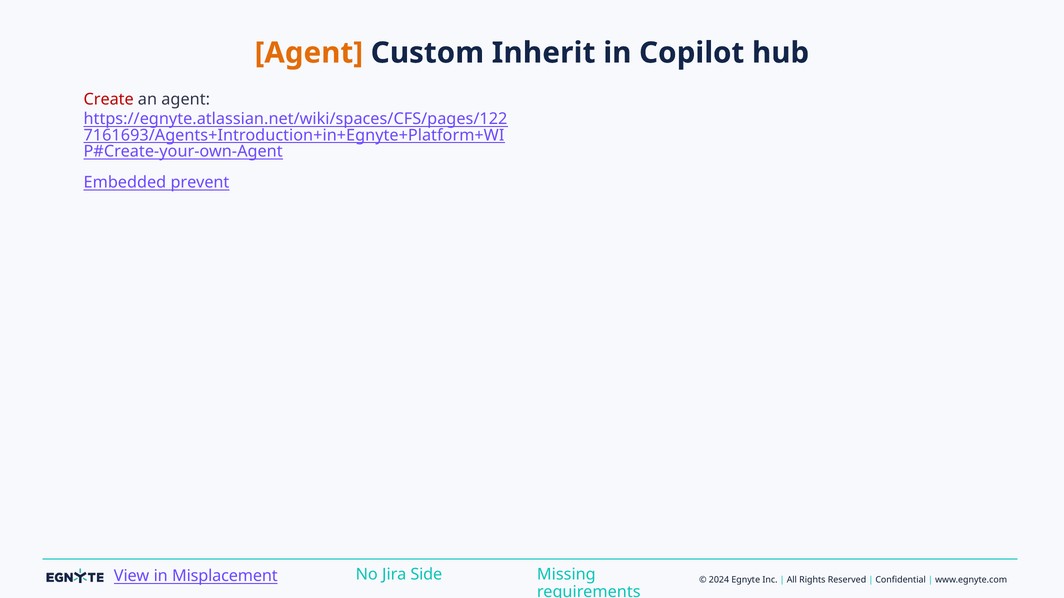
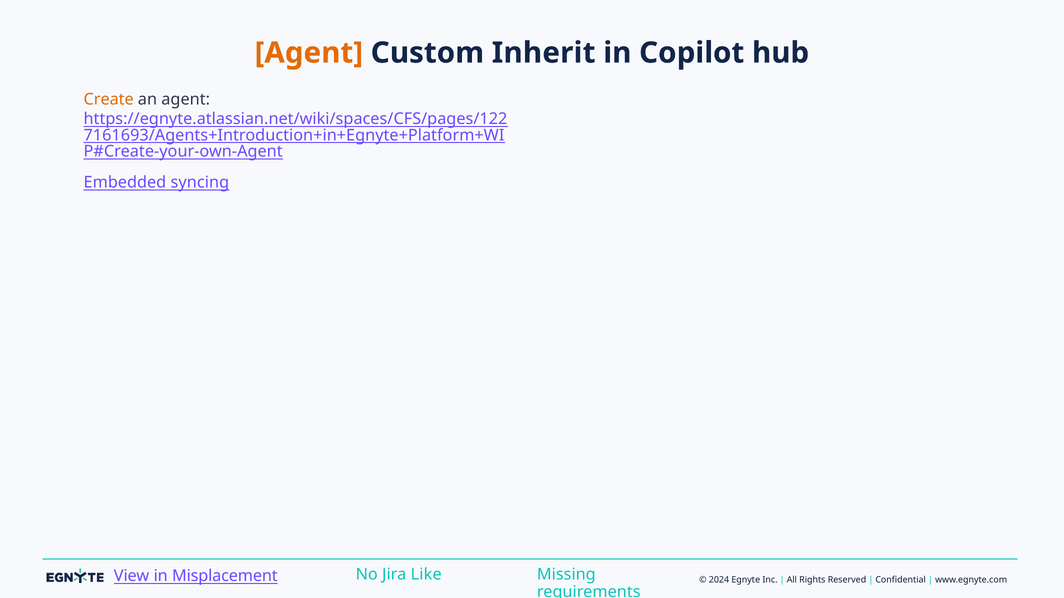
Create colour: red -> orange
prevent: prevent -> syncing
Side: Side -> Like
